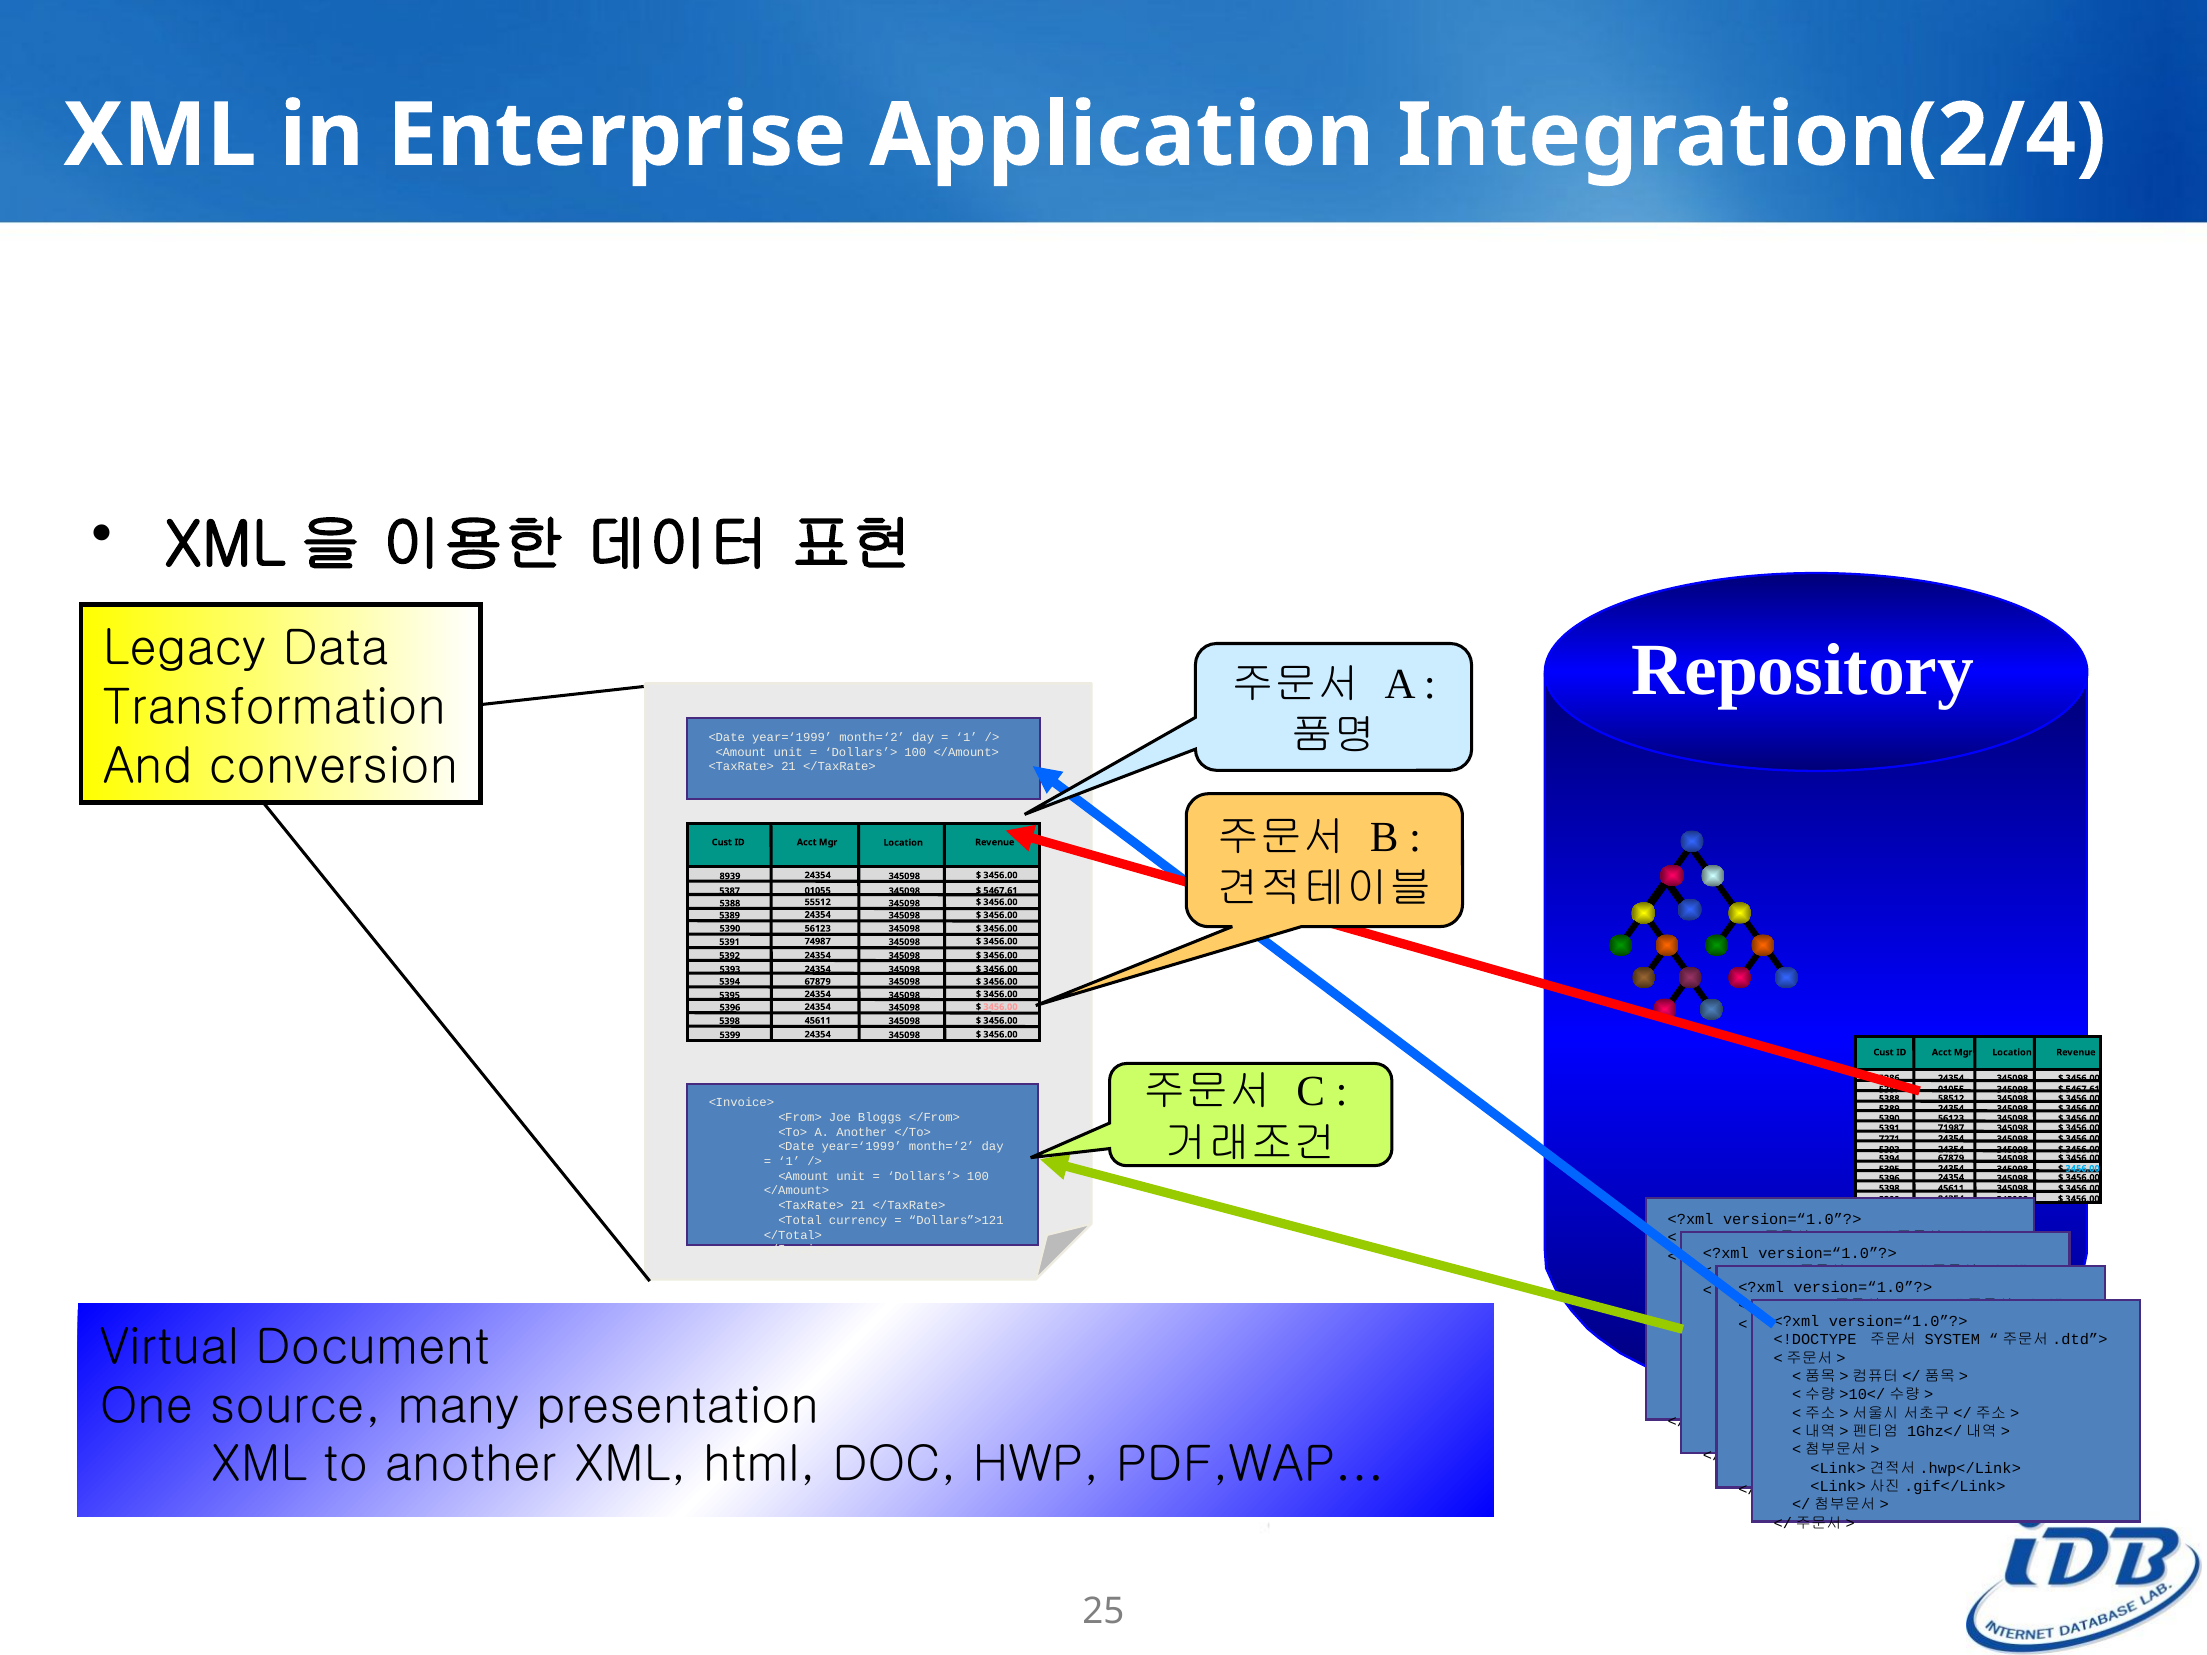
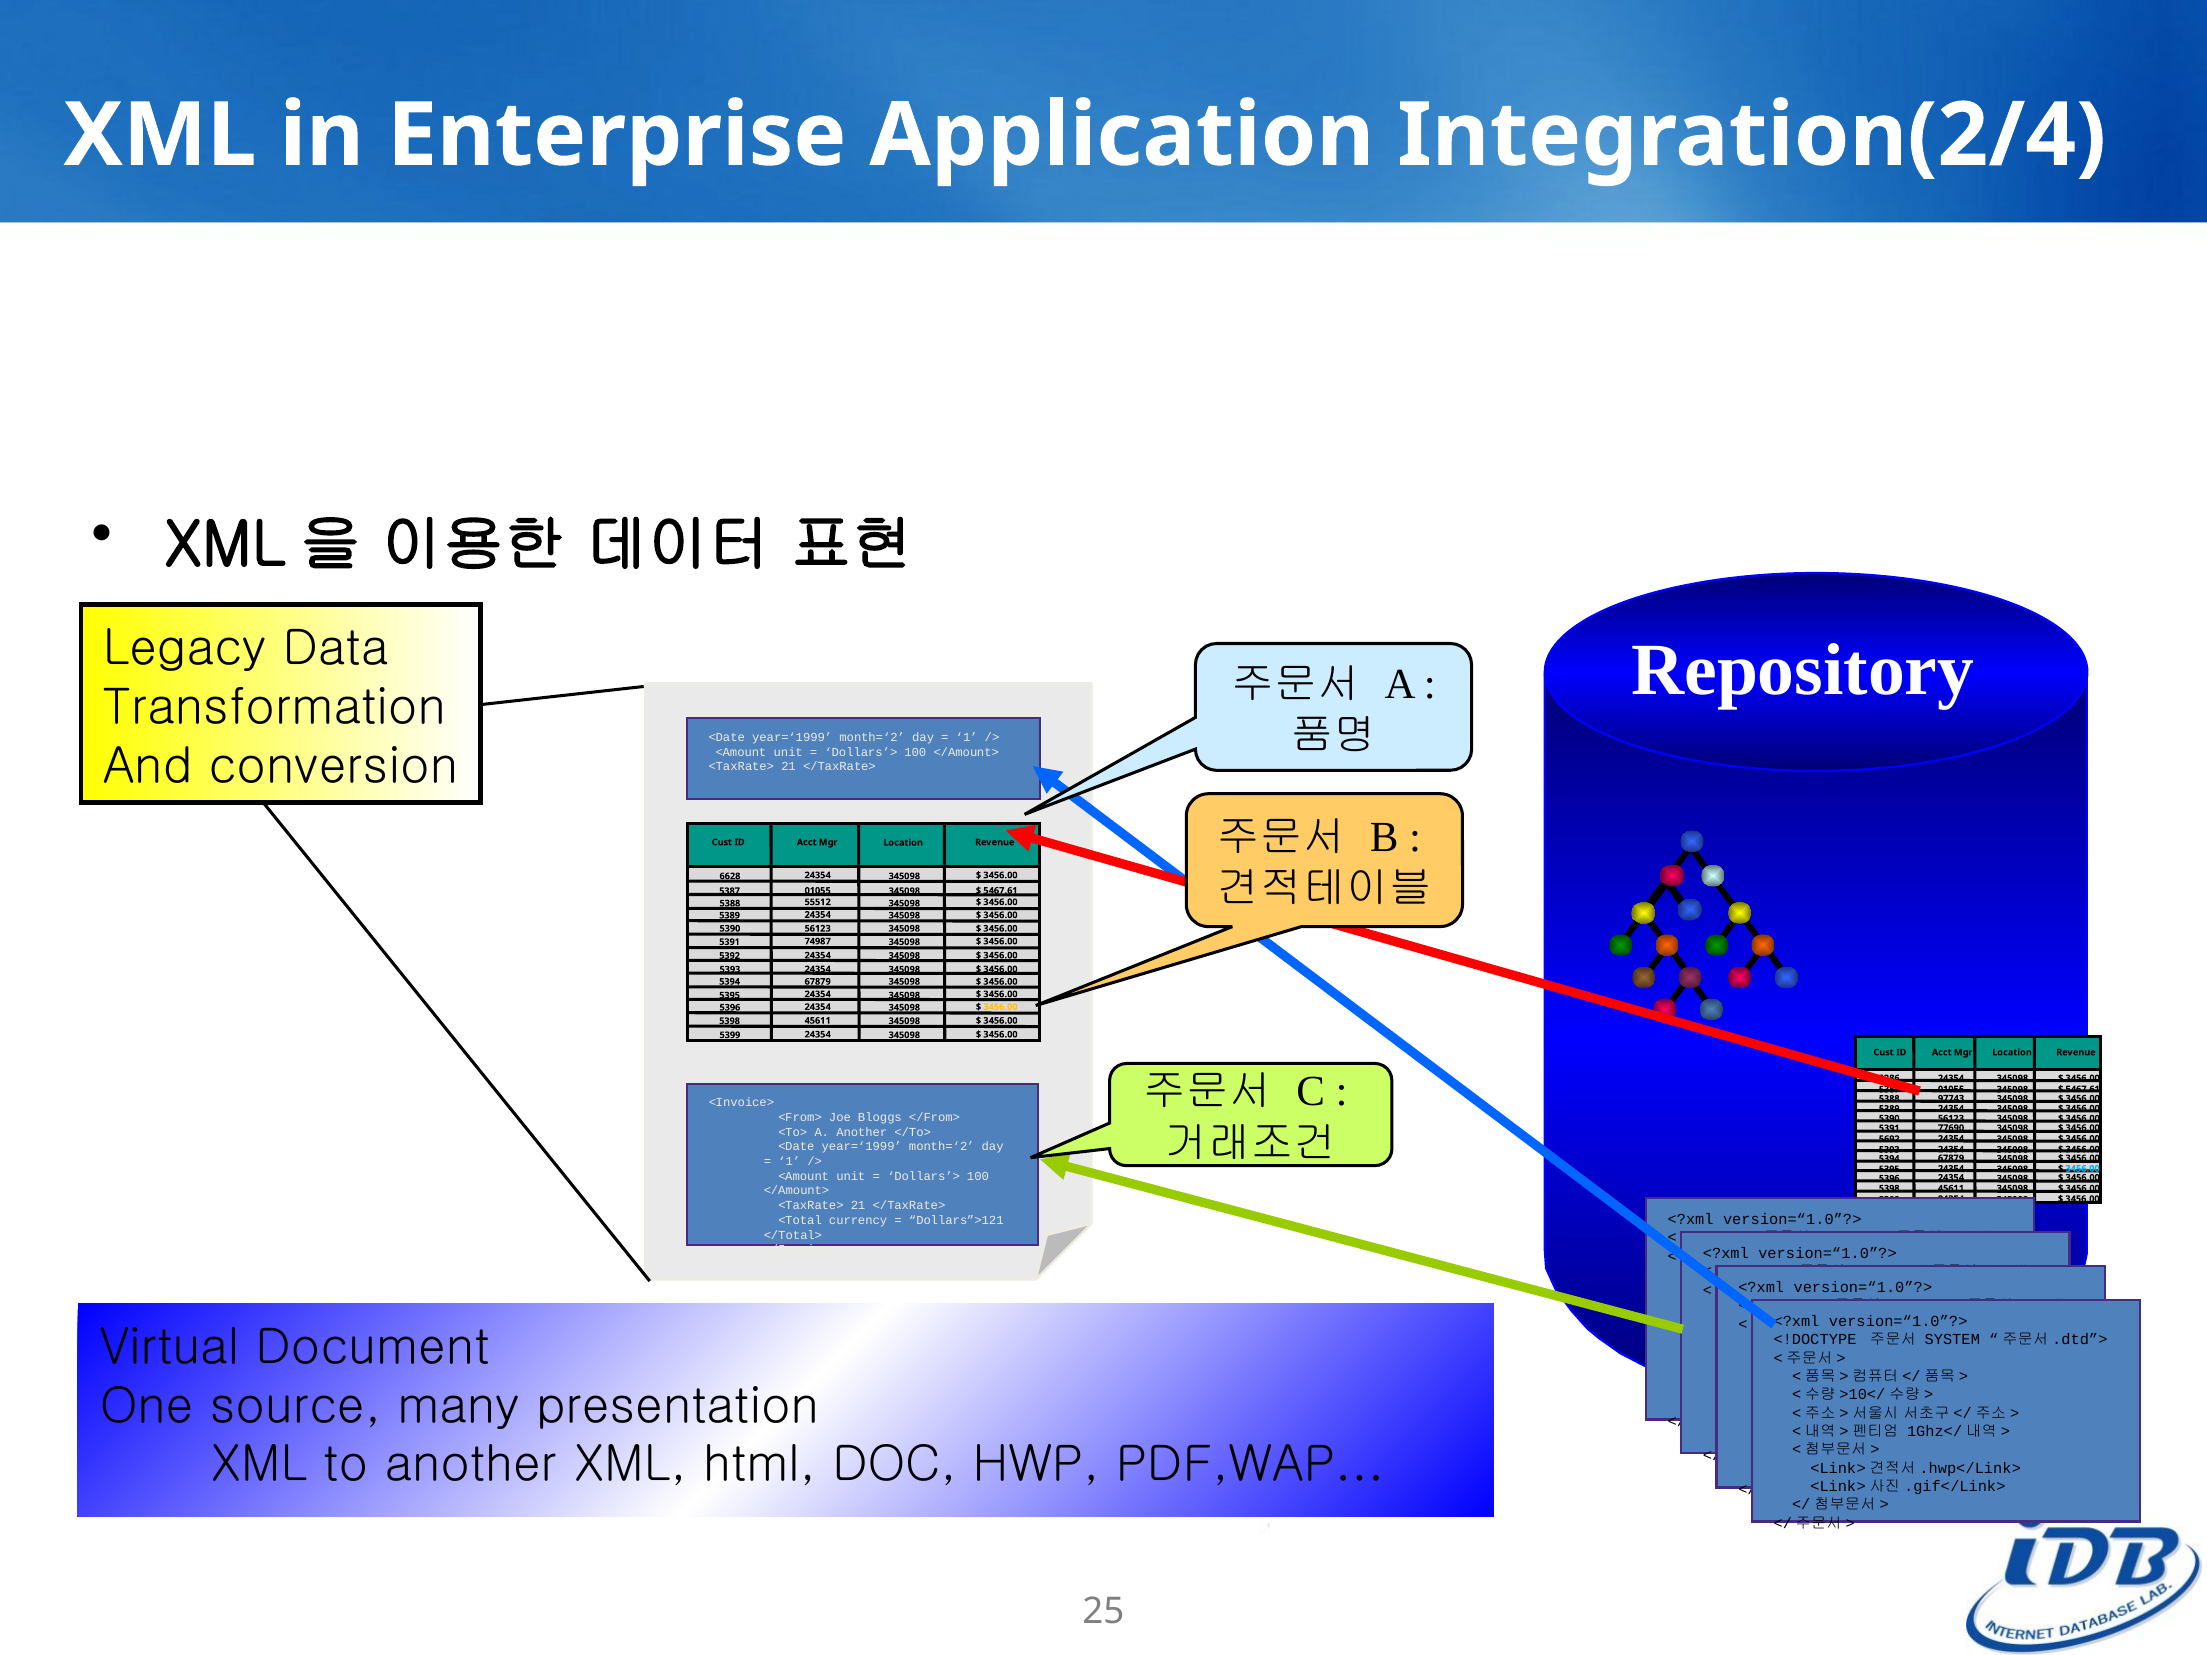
8939: 8939 -> 6628
3456.00 at (1000, 1007) colour: pink -> yellow
58512: 58512 -> 97743
71987: 71987 -> 77690
7271: 7271 -> 5692
